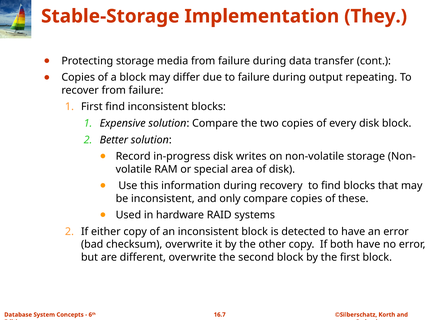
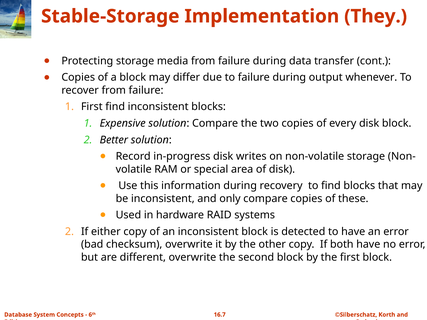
repeating: repeating -> whenever
